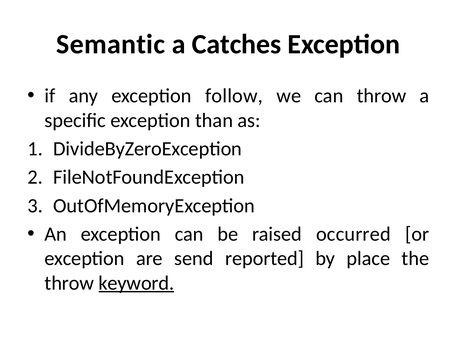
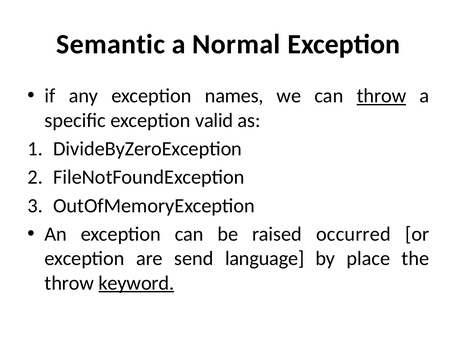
Catches: Catches -> Normal
follow: follow -> names
throw at (381, 96) underline: none -> present
than: than -> valid
reported: reported -> language
